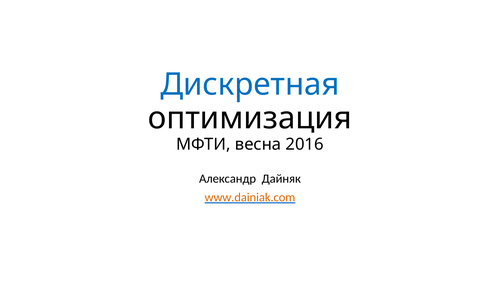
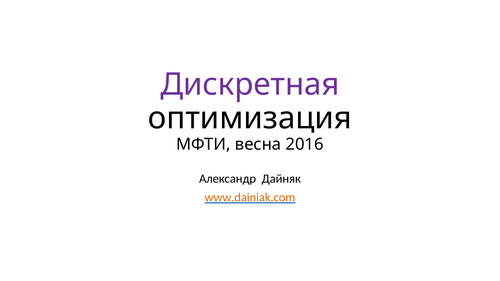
Дискретная colour: blue -> purple
